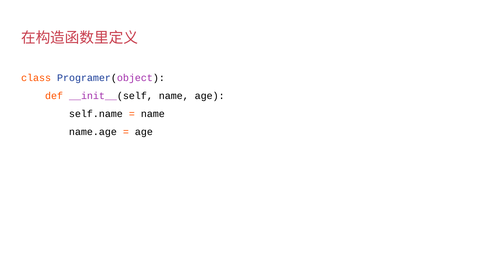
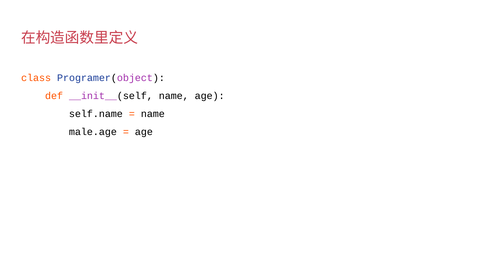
name.age: name.age -> male.age
